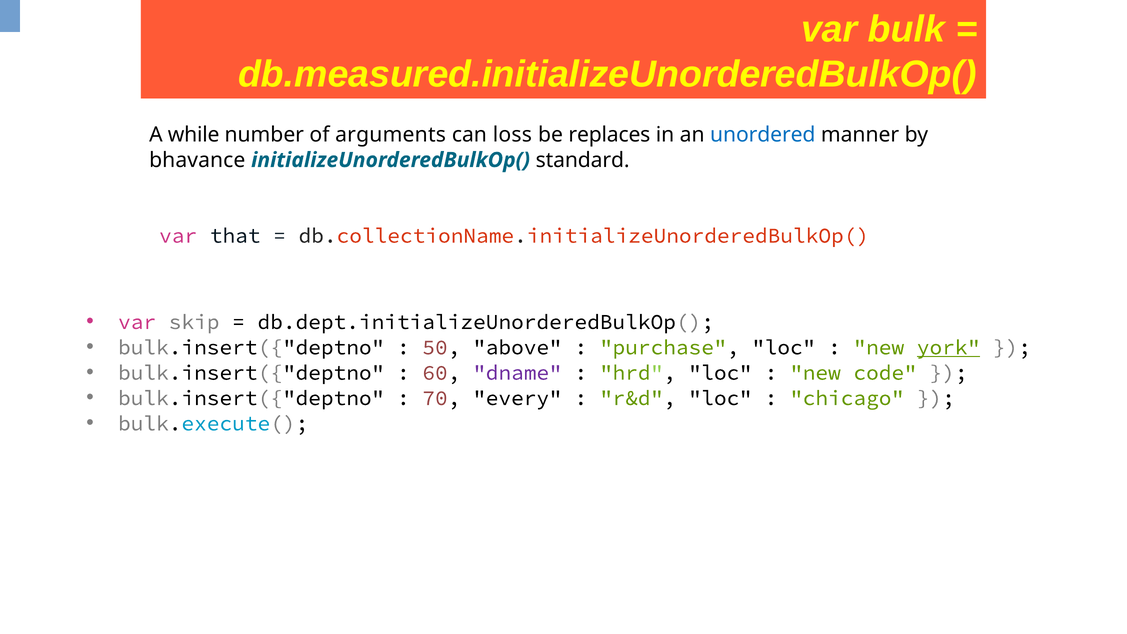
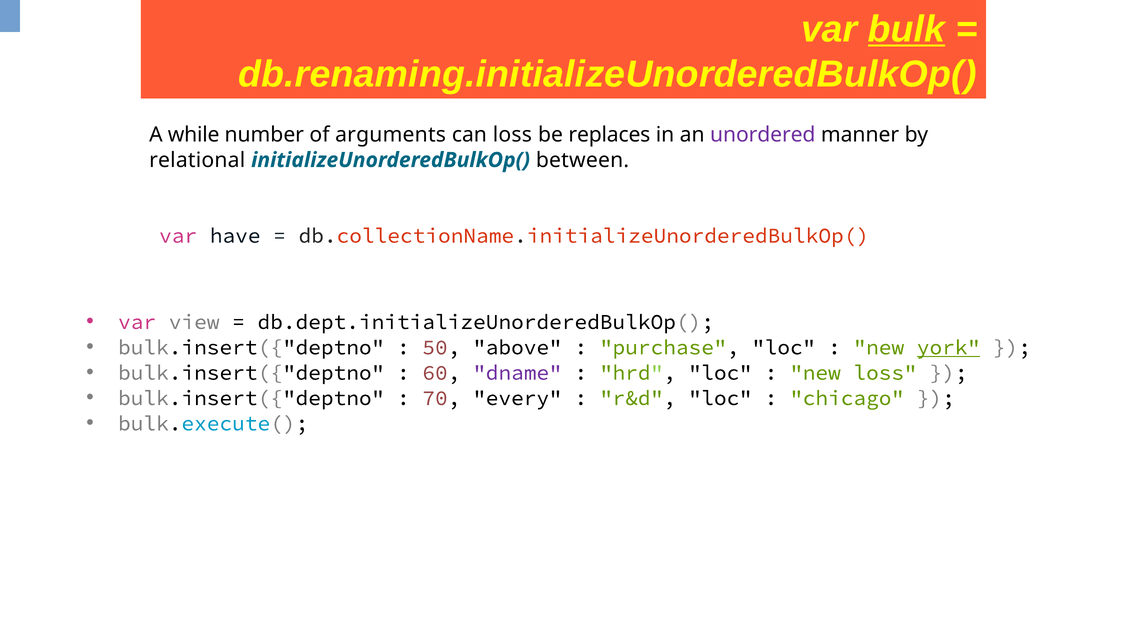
bulk underline: none -> present
db.measured.initializeUnorderedBulkOp(: db.measured.initializeUnorderedBulkOp( -> db.renaming.initializeUnorderedBulkOp(
unordered colour: blue -> purple
bhavance: bhavance -> relational
standard: standard -> between
that: that -> have
skip: skip -> view
new code: code -> loss
